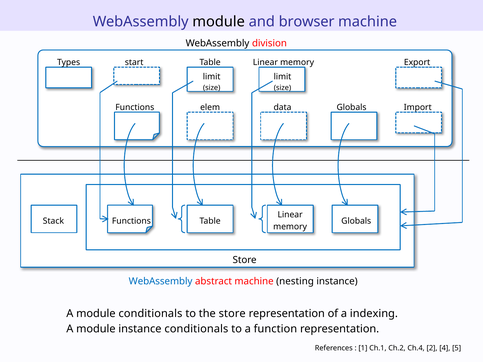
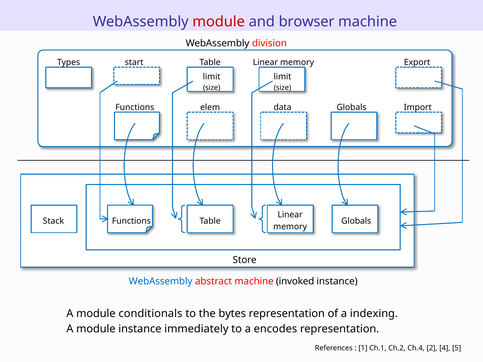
module at (219, 22) colour: black -> red
nesting: nesting -> invoked
the store: store -> bytes
instance conditionals: conditionals -> immediately
function: function -> encodes
